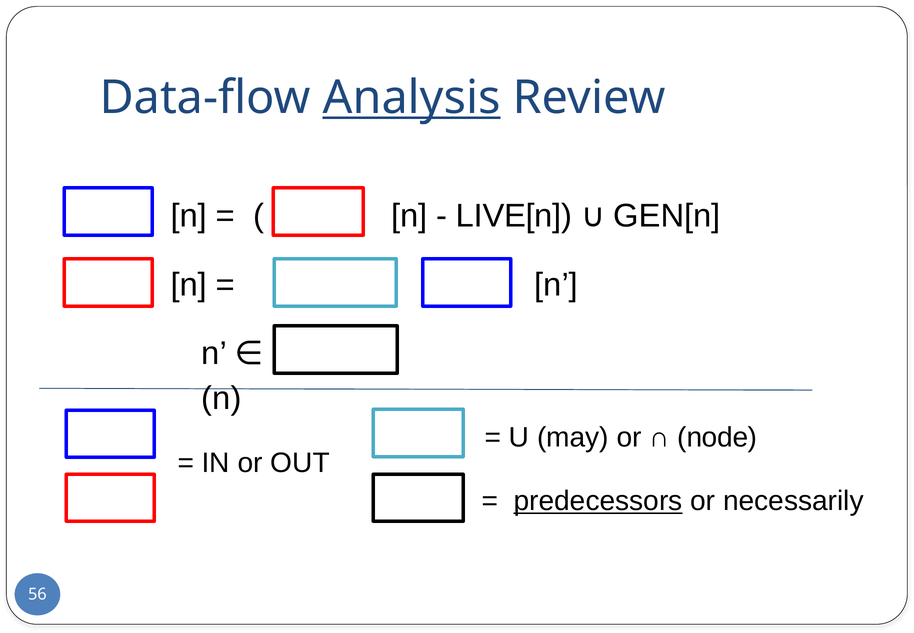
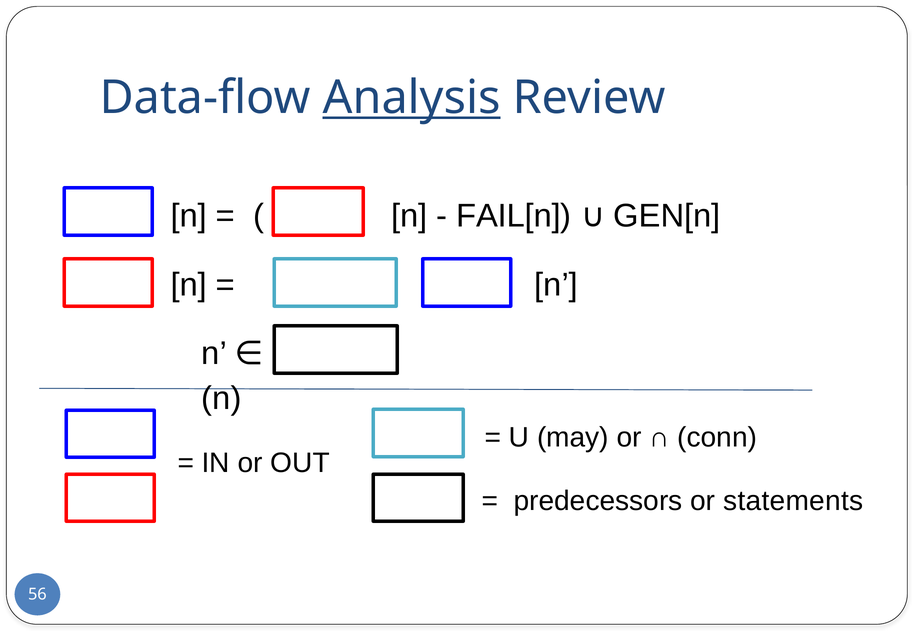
LIVE[n: LIVE[n -> FAIL[n
node: node -> conn
predecessors underline: present -> none
necessarily: necessarily -> statements
